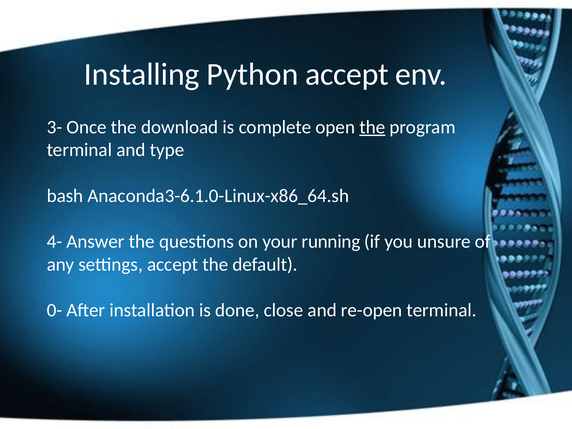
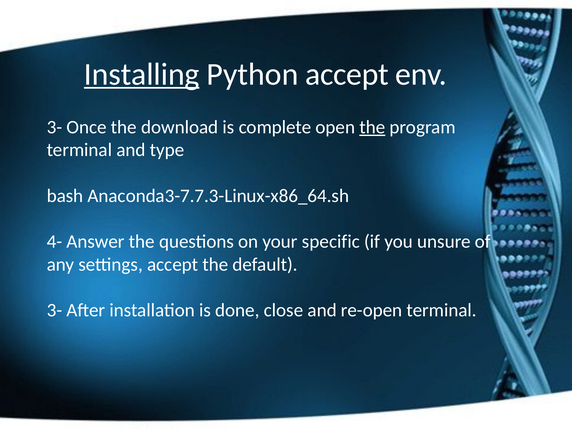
Installing underline: none -> present
Anaconda3-6.1.0-Linux-x86_64.sh: Anaconda3-6.1.0-Linux-x86_64.sh -> Anaconda3-7.7.3-Linux-x86_64.sh
running: running -> specific
0- at (54, 310): 0- -> 3-
